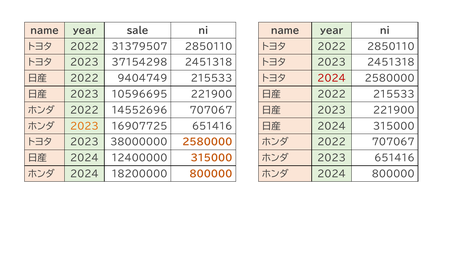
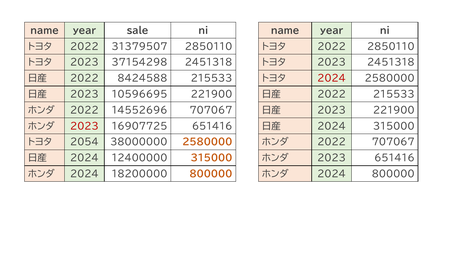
9404749: 9404749 -> 8424588
2023 at (84, 126) colour: orange -> red
2023 at (84, 142): 2023 -> 2054
